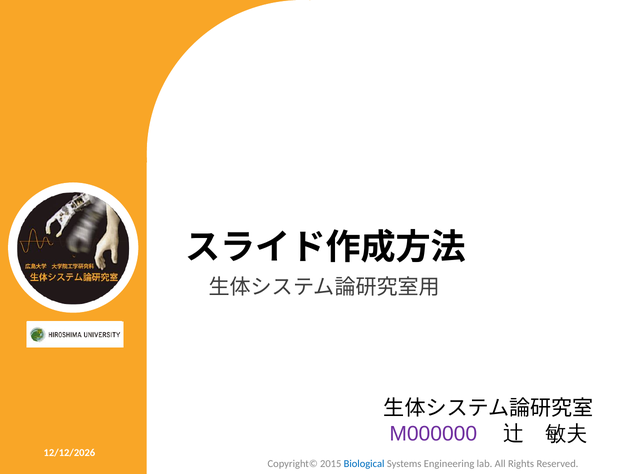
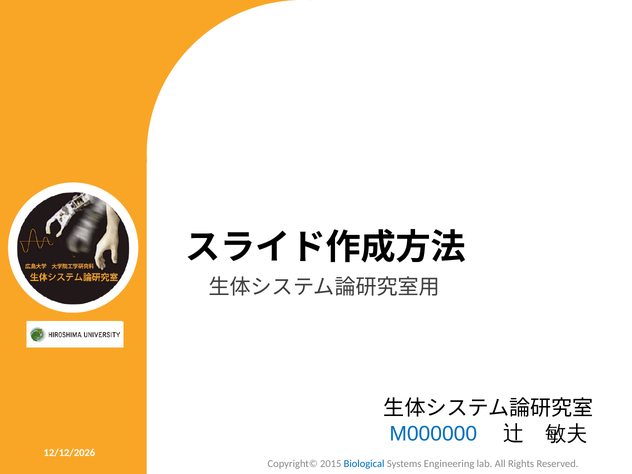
M000000 colour: purple -> blue
